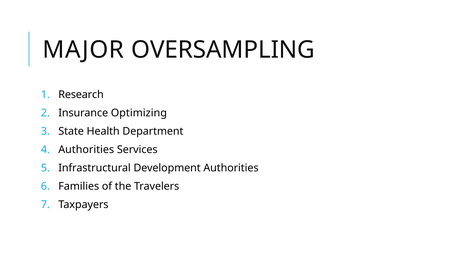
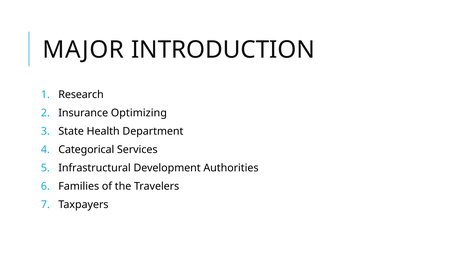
OVERSAMPLING: OVERSAMPLING -> INTRODUCTION
Authorities at (86, 150): Authorities -> Categorical
